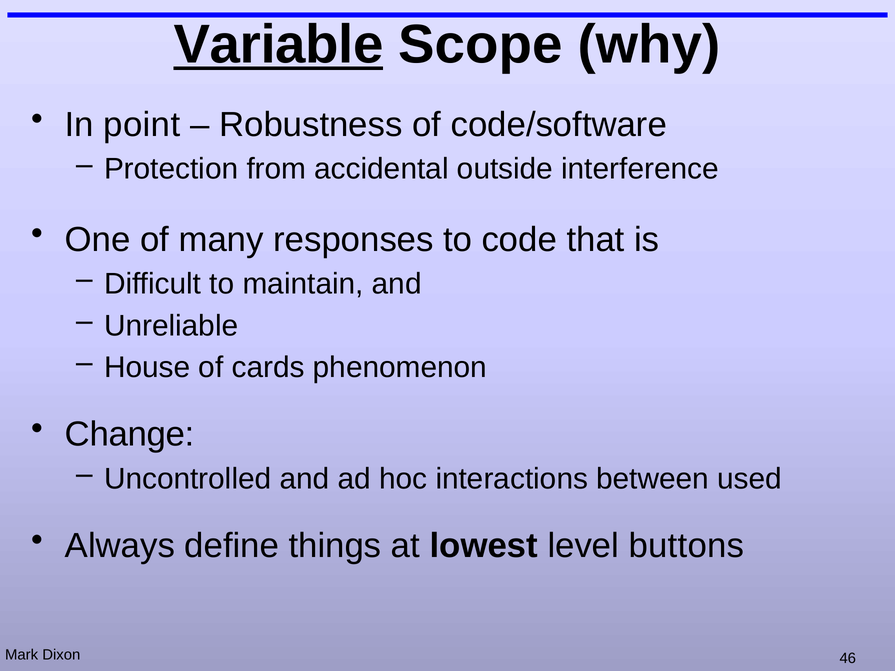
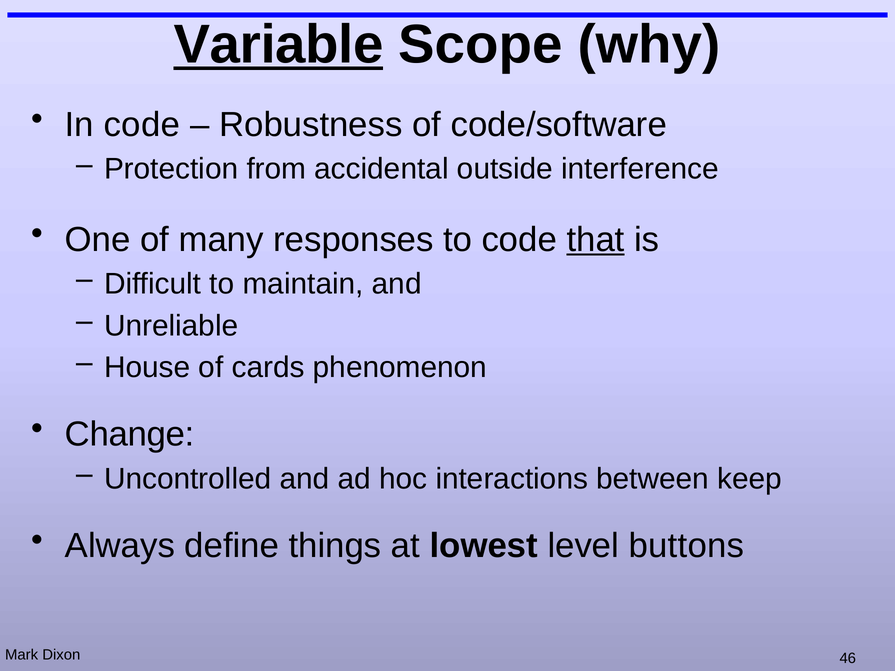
In point: point -> code
that underline: none -> present
used: used -> keep
